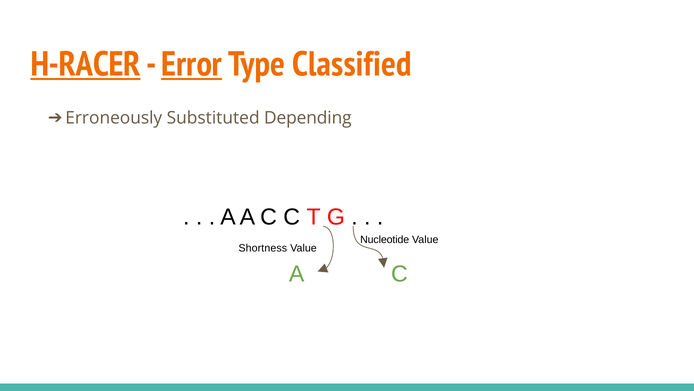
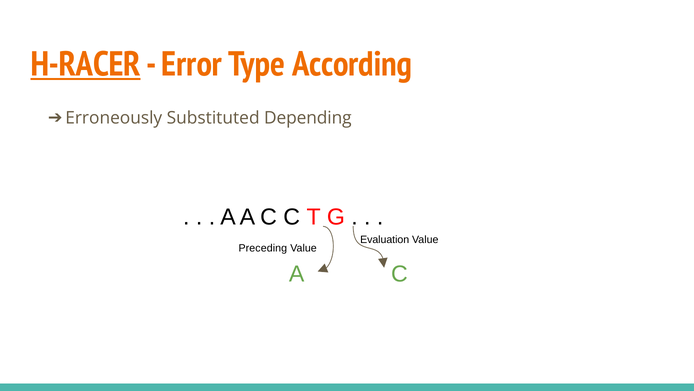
Error underline: present -> none
Classified: Classified -> According
Nucleotide: Nucleotide -> Evaluation
Shortness: Shortness -> Preceding
